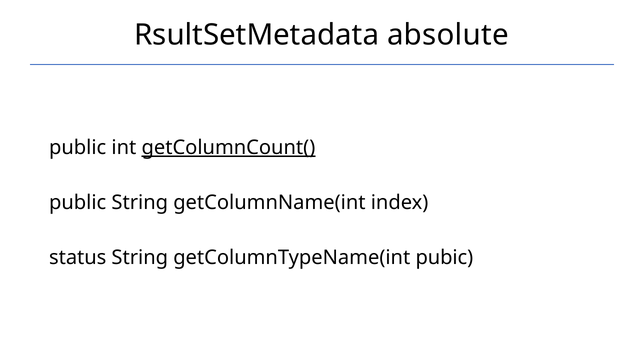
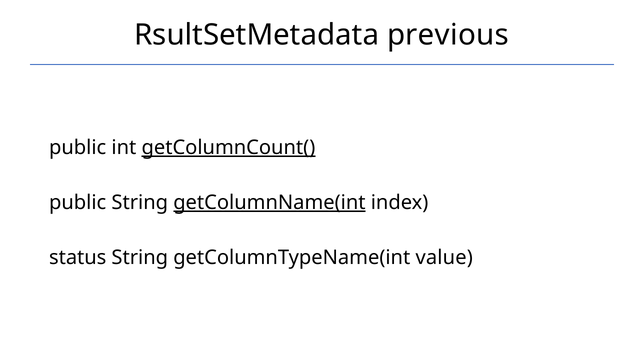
absolute: absolute -> previous
getColumnName(int underline: none -> present
pubic: pubic -> value
